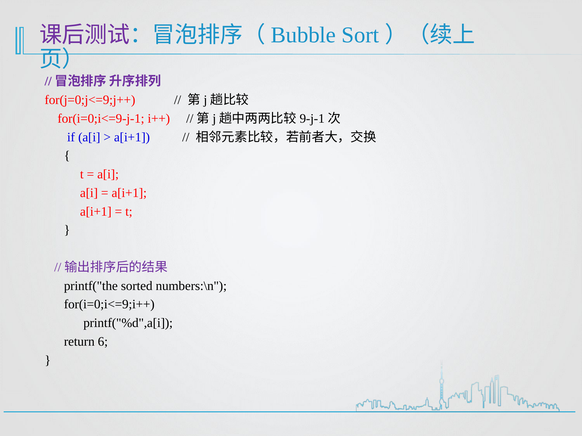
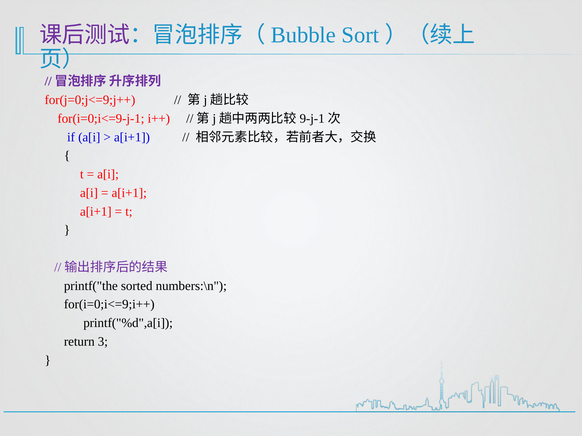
6: 6 -> 3
